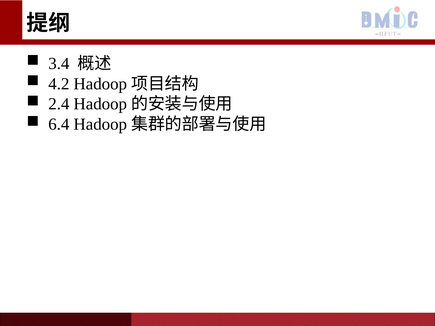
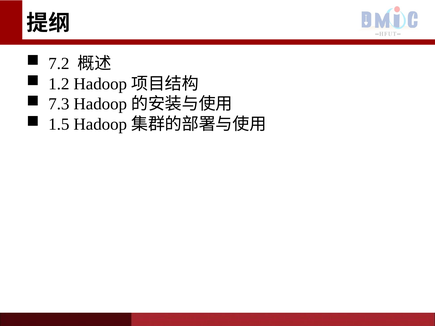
3.4: 3.4 -> 7.2
4.2: 4.2 -> 1.2
2.4: 2.4 -> 7.3
6.4: 6.4 -> 1.5
